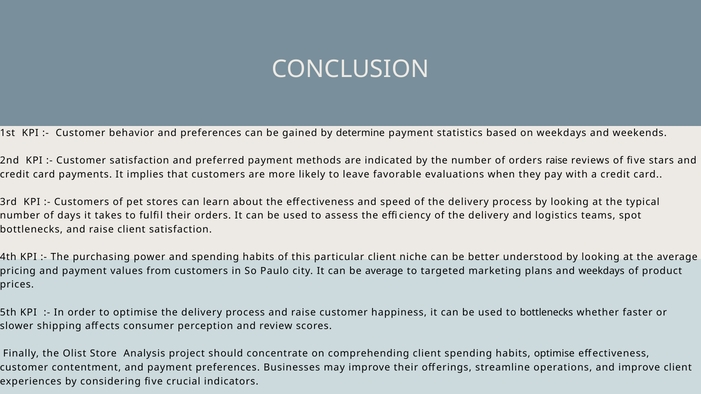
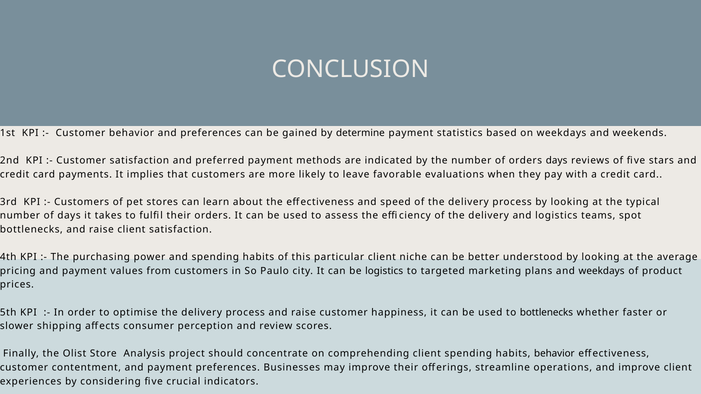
orders raise: raise -> days
be average: average -> logistics
habits optimise: optimise -> behavior
